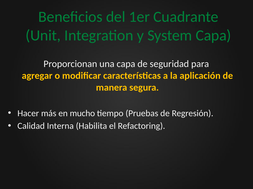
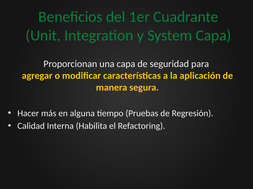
mucho: mucho -> alguna
